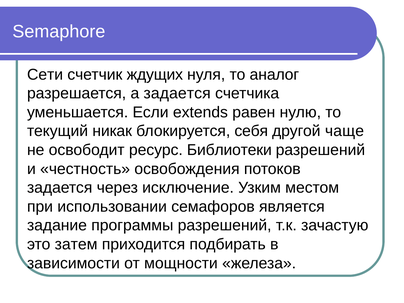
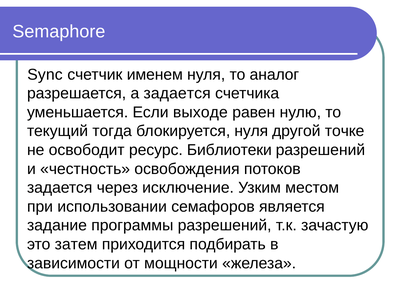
Сети: Сети -> Sync
ждущих: ждущих -> именем
extends: extends -> выходе
никак: никак -> тогда
блокируется себя: себя -> нуля
чаще: чаще -> точке
